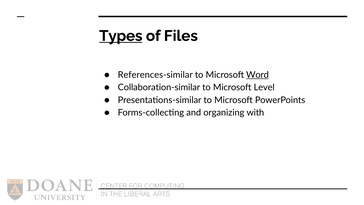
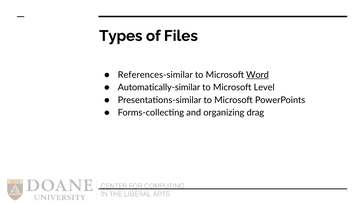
Types underline: present -> none
Collaboration-similar: Collaboration-similar -> Automatically-similar
with: with -> drag
